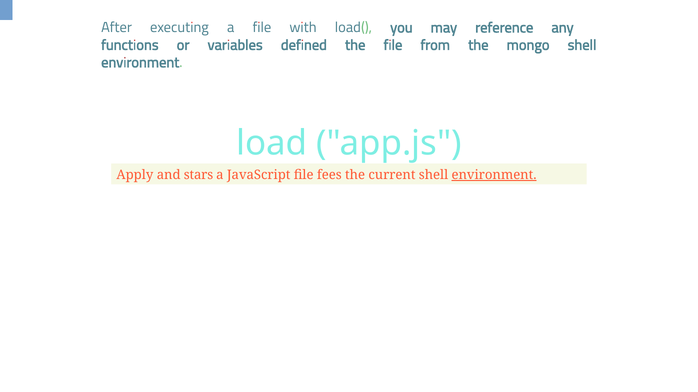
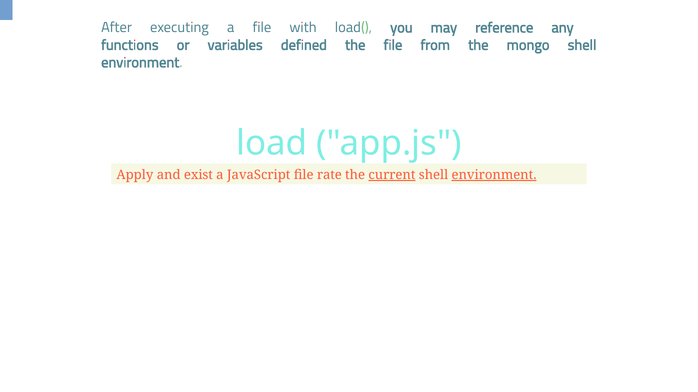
stars: stars -> exist
fees: fees -> rate
current underline: none -> present
